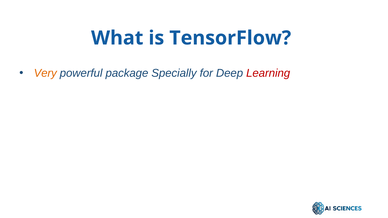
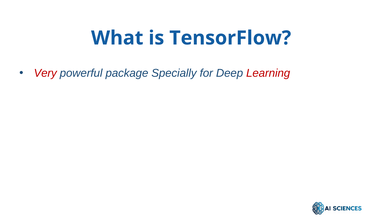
Very colour: orange -> red
